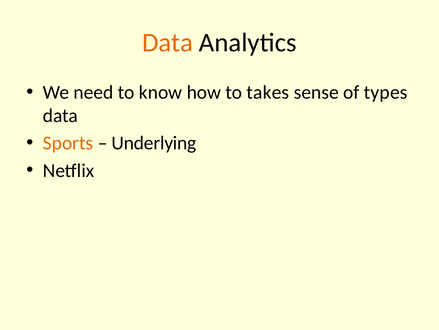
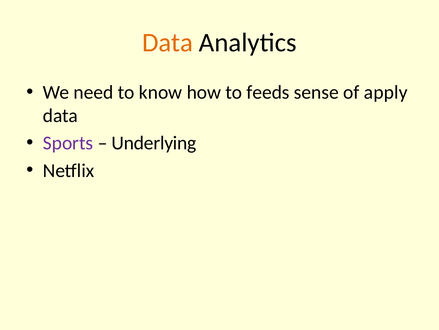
takes: takes -> feeds
types: types -> apply
Sports colour: orange -> purple
